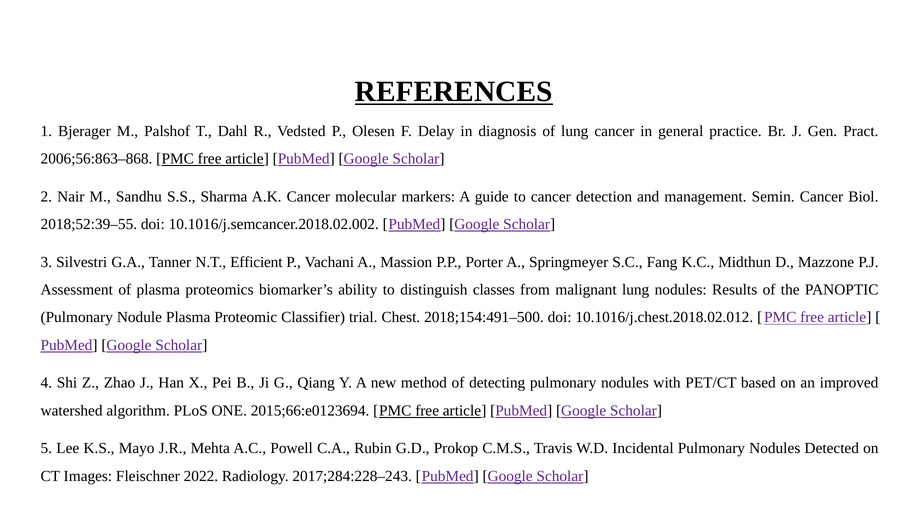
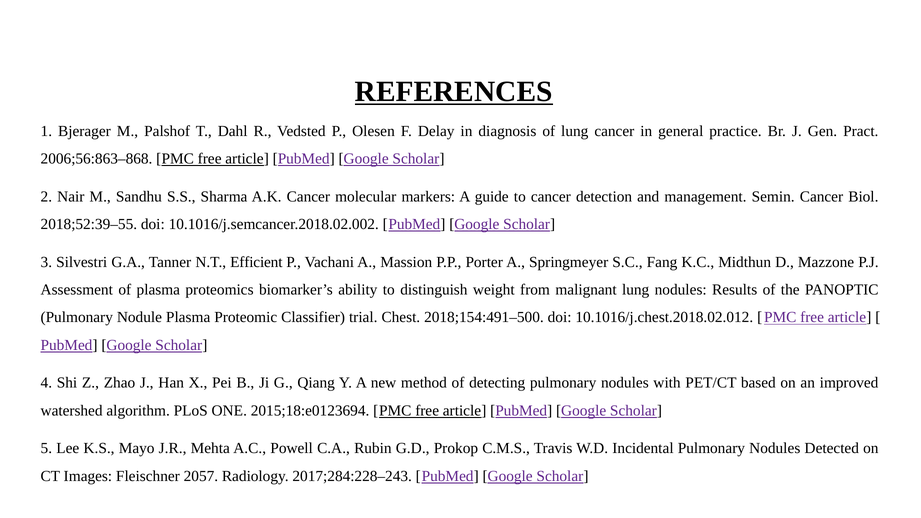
classes: classes -> weight
2015;66:e0123694: 2015;66:e0123694 -> 2015;18:e0123694
2022: 2022 -> 2057
